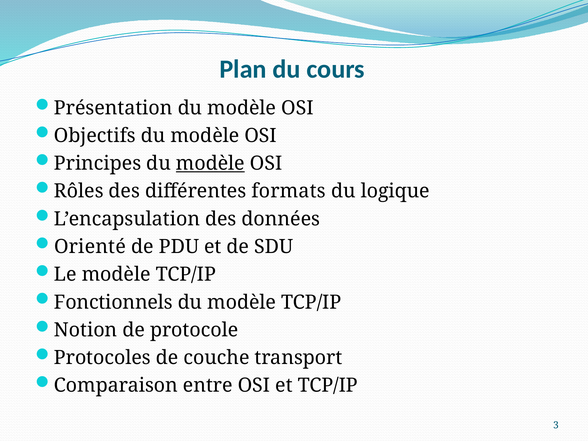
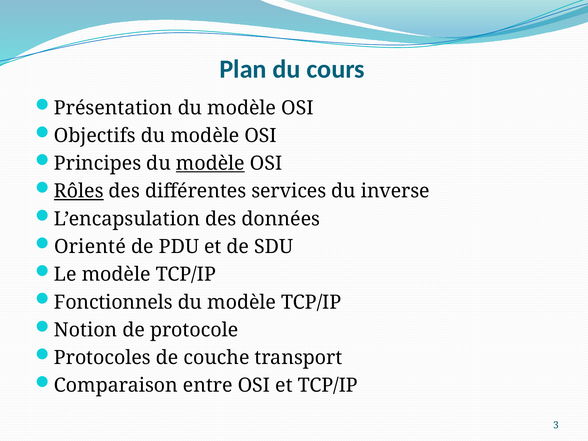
Rôles underline: none -> present
formats: formats -> services
logique: logique -> inverse
